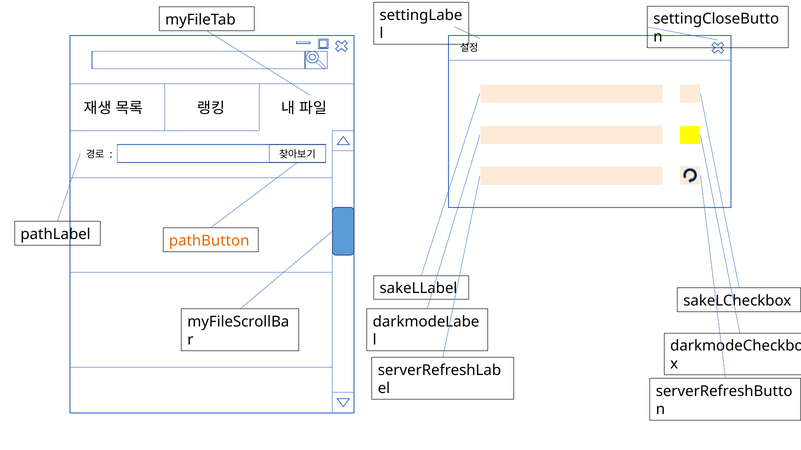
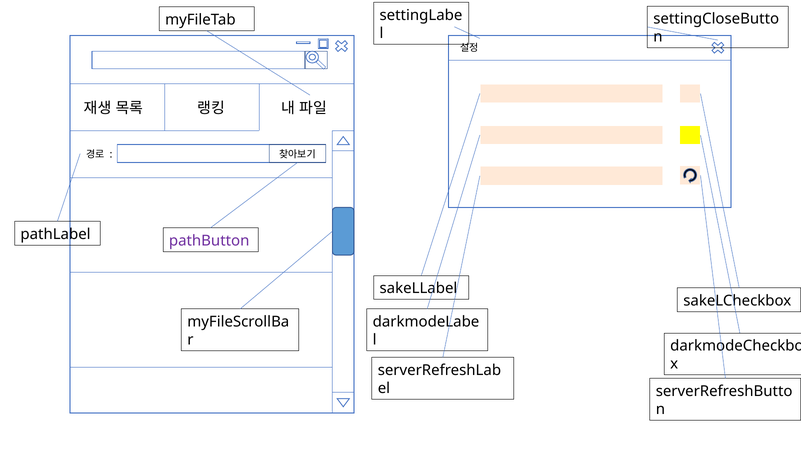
pathButton colour: orange -> purple
